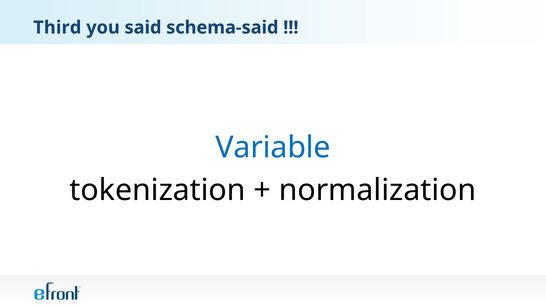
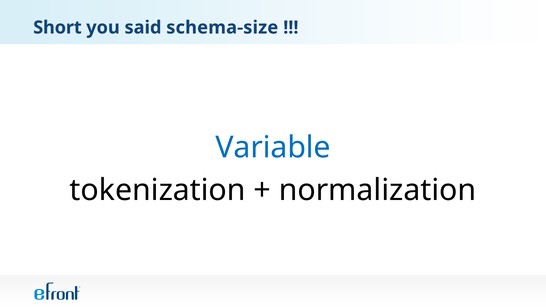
Third: Third -> Short
schema-said: schema-said -> schema-size
